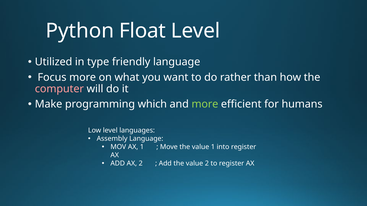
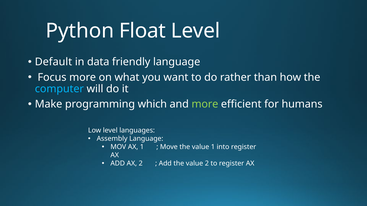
Utilized: Utilized -> Default
type: type -> data
computer colour: pink -> light blue
